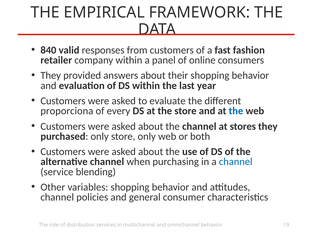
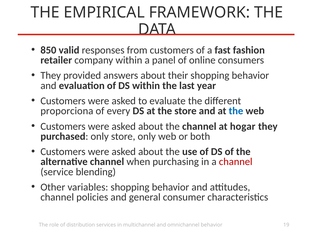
840: 840 -> 850
stores: stores -> hogar
channel at (236, 161) colour: blue -> red
